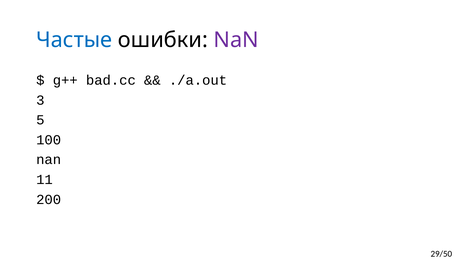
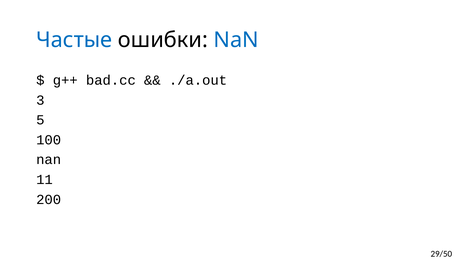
NaN at (236, 40) colour: purple -> blue
